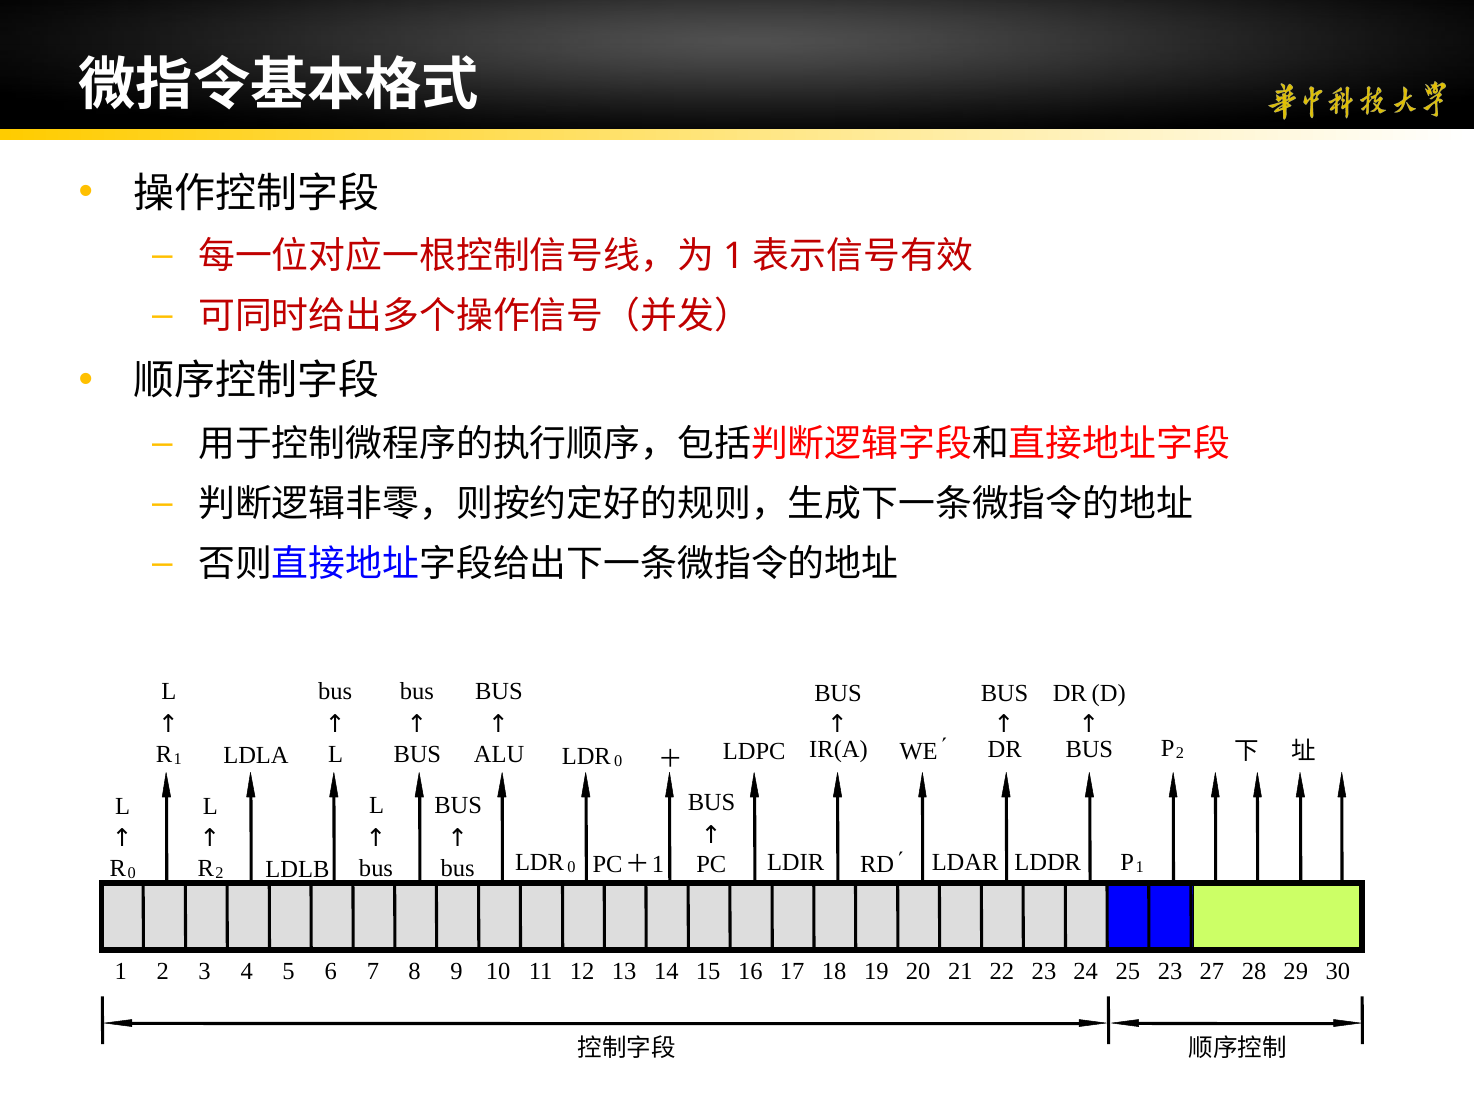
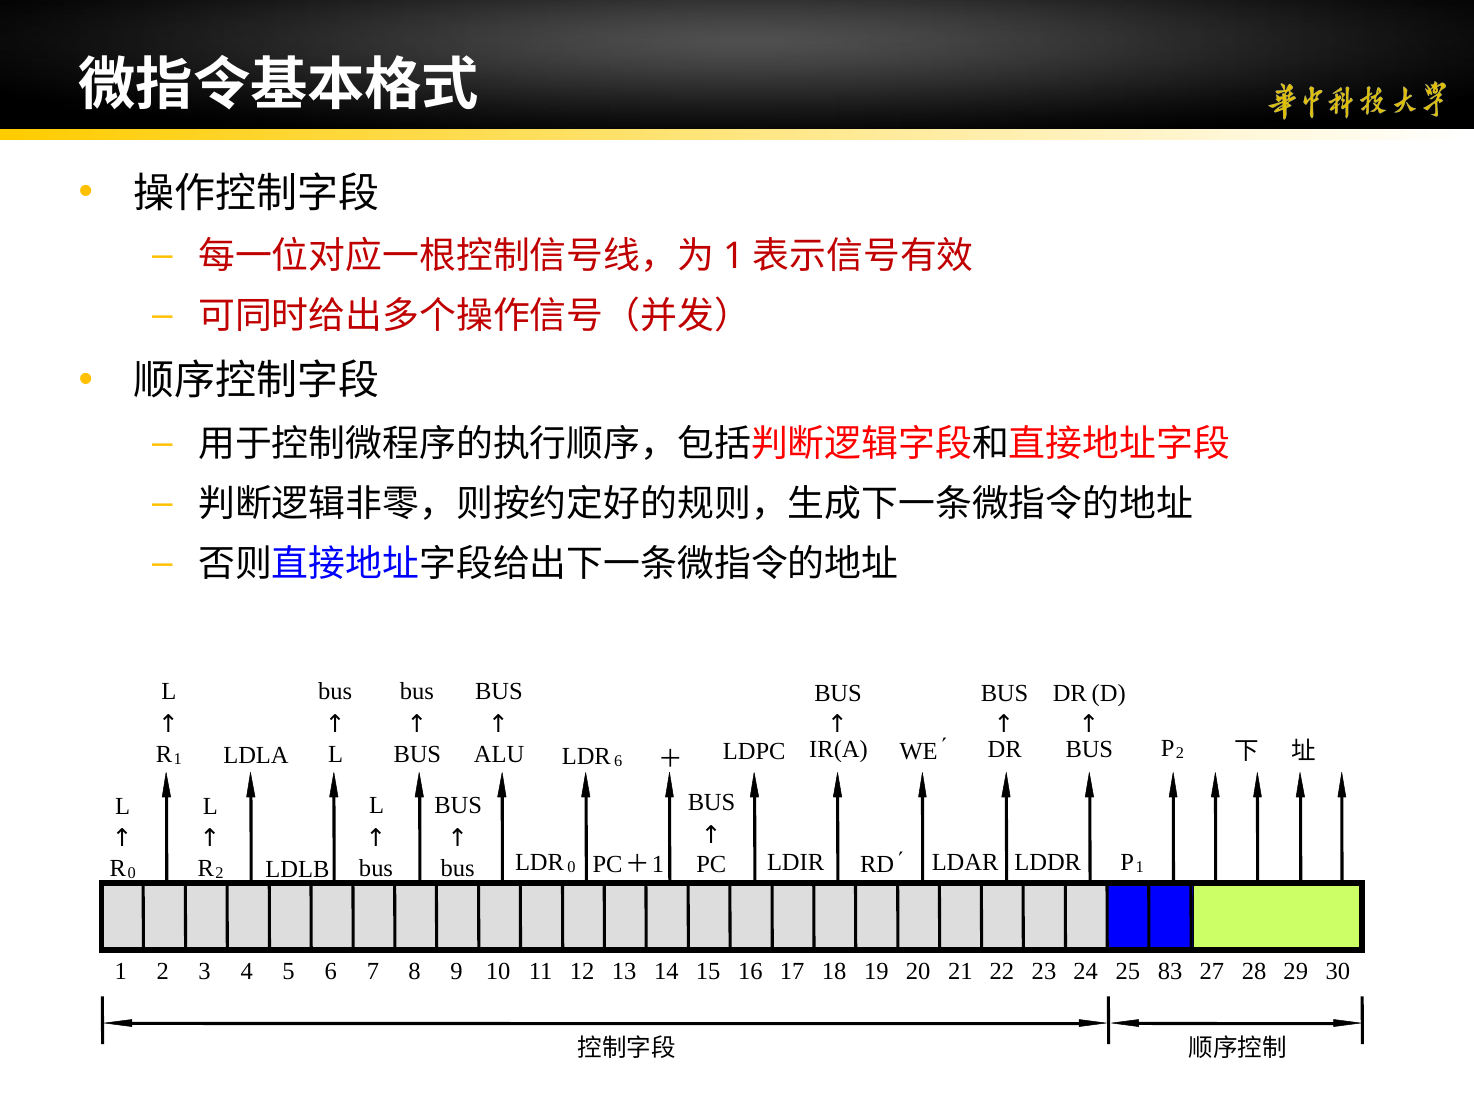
LDLA LDR 0: 0 -> 6
25 23: 23 -> 83
